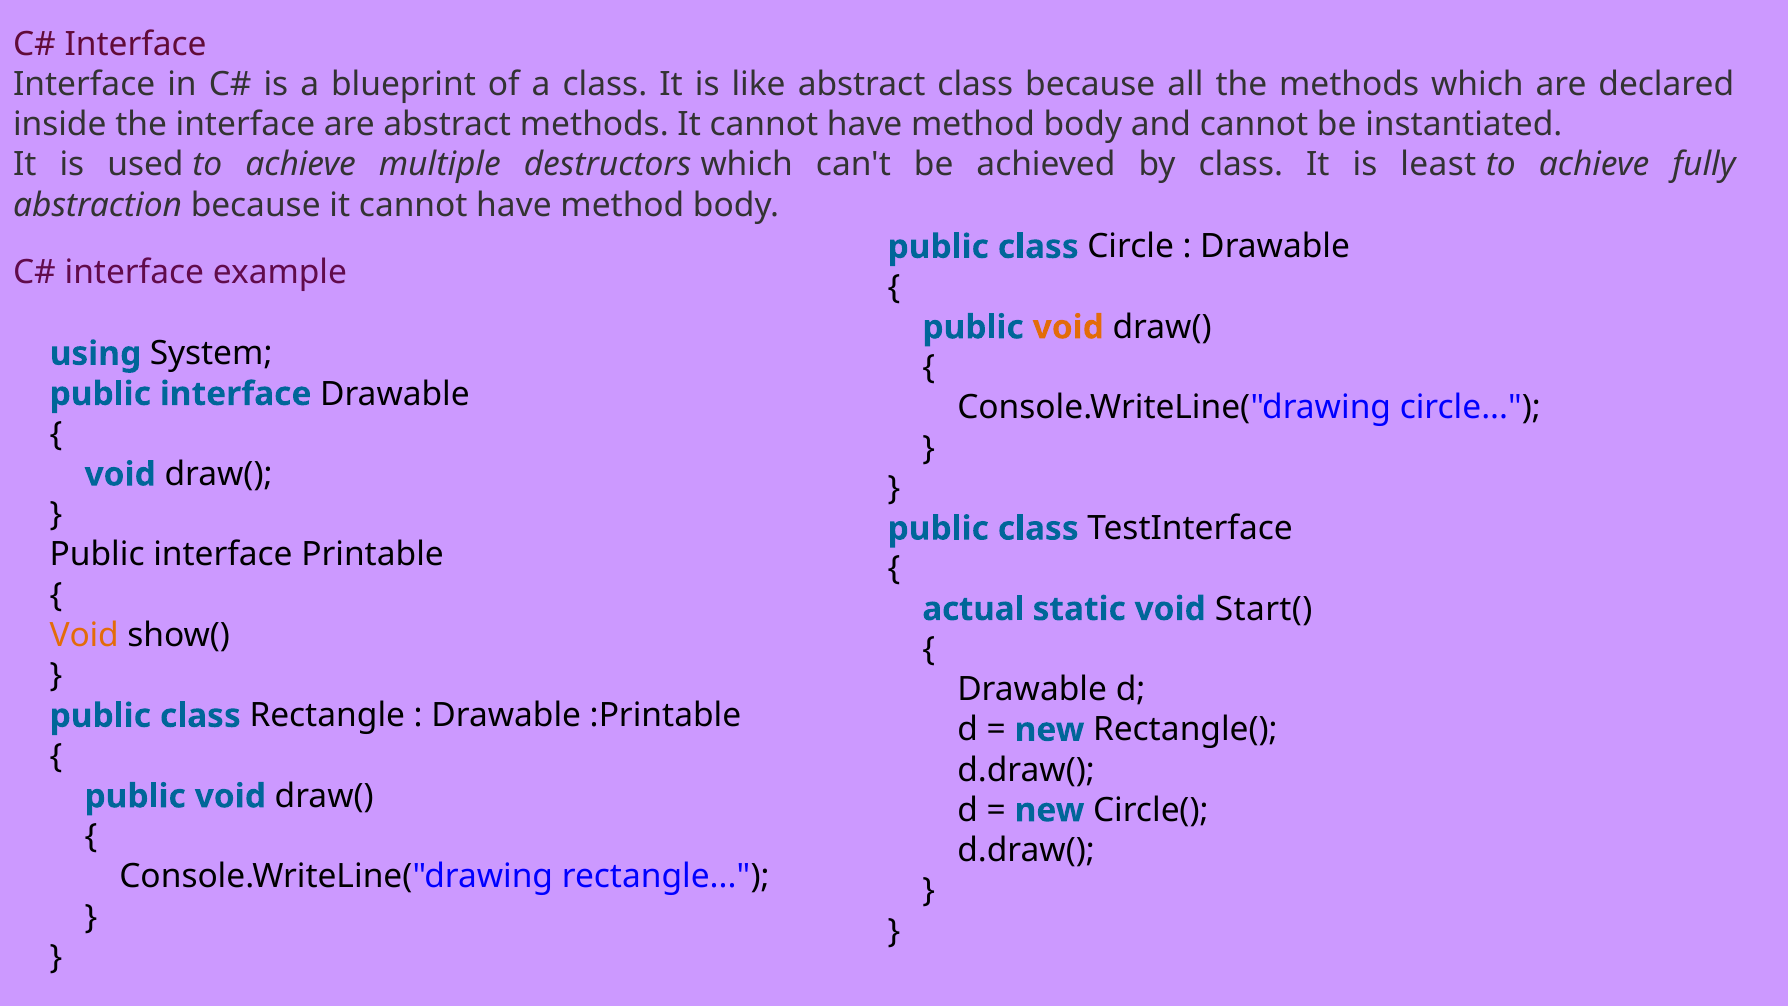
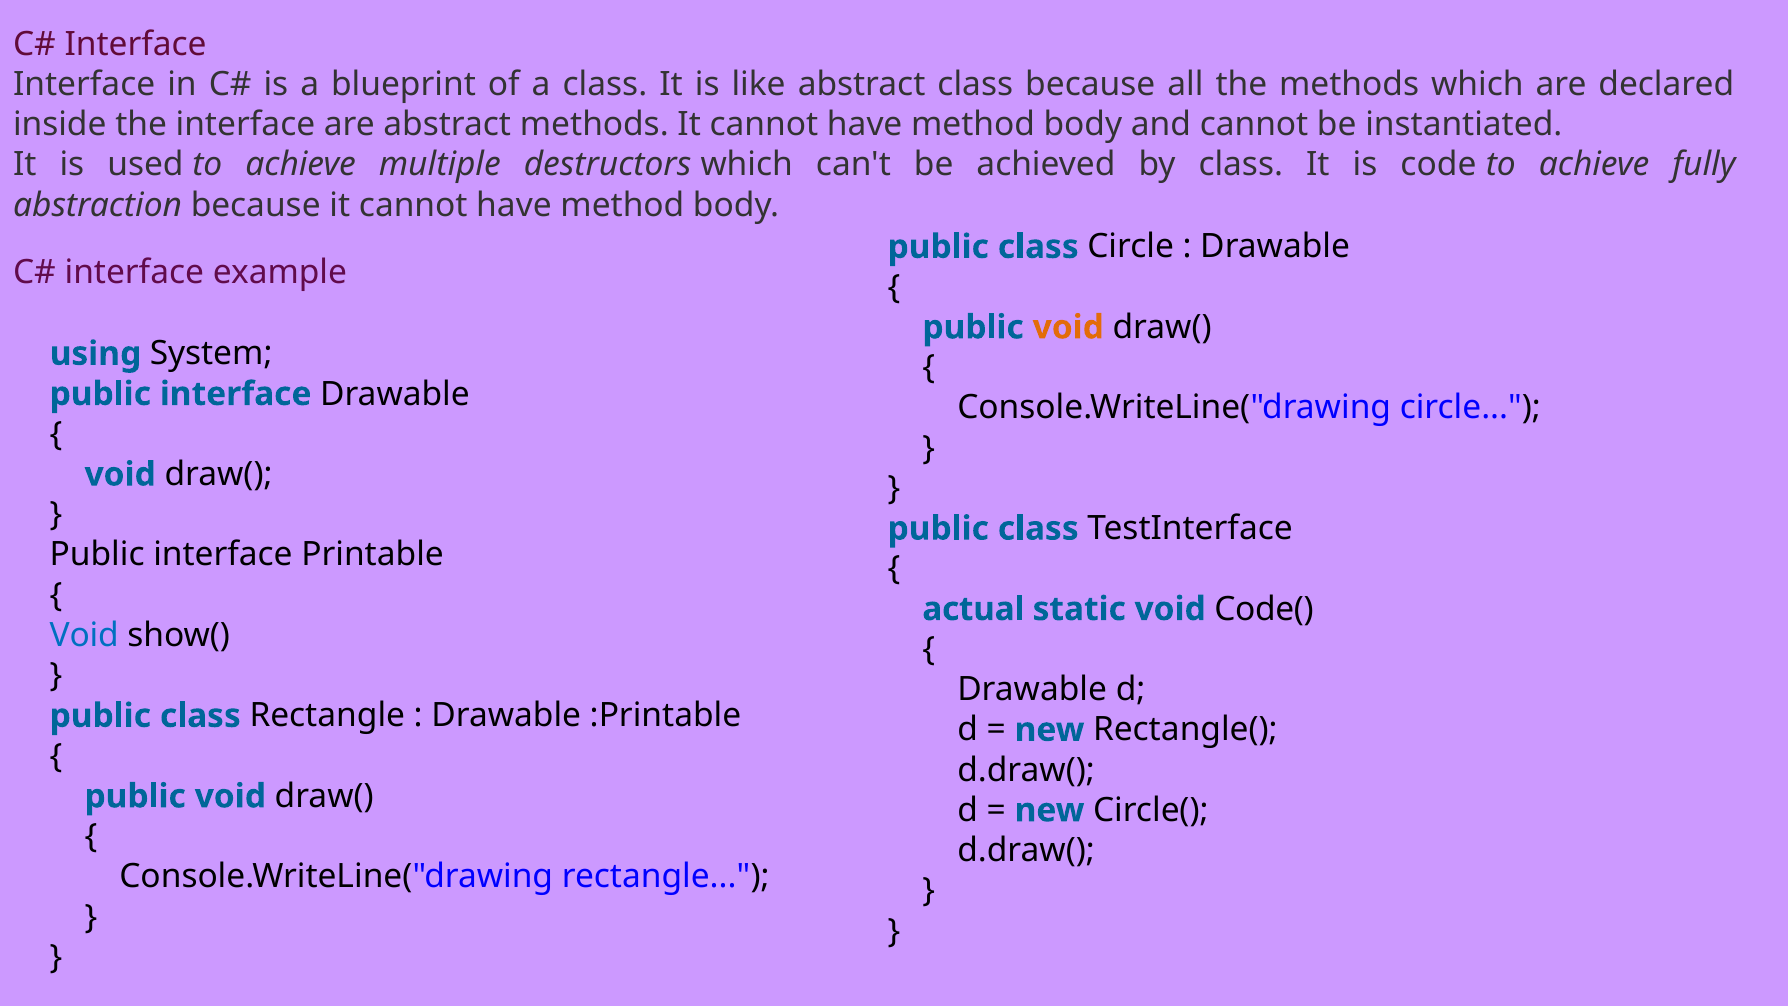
least: least -> code
Start(: Start( -> Code(
Void at (84, 635) colour: orange -> blue
